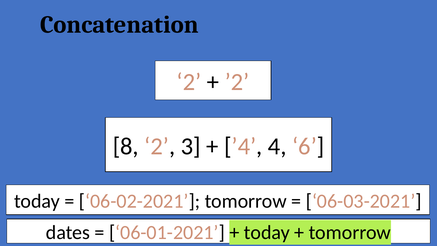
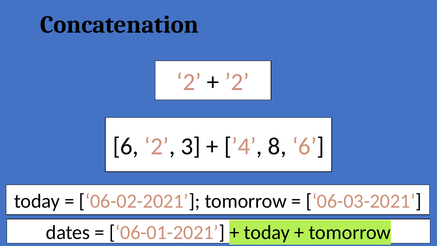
8 at (126, 146): 8 -> 6
4: 4 -> 8
